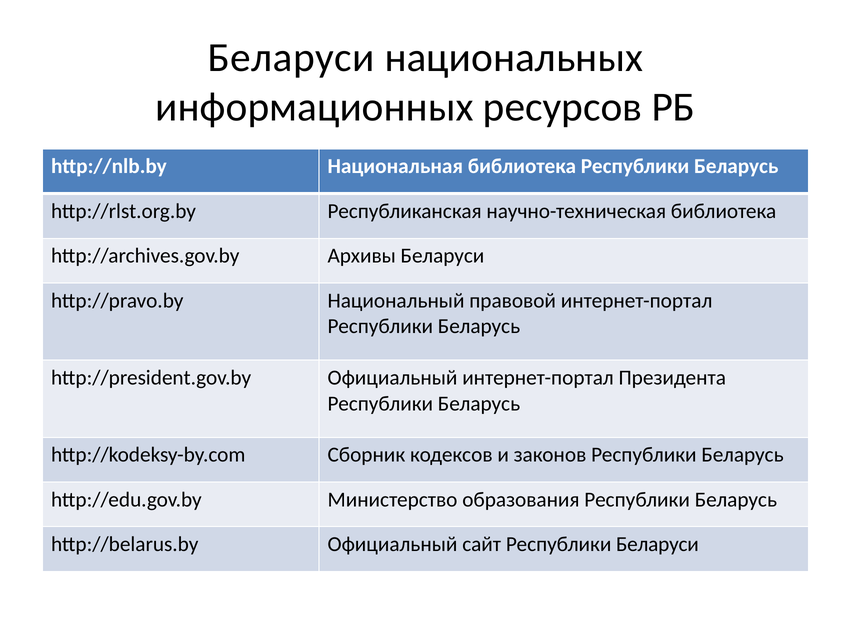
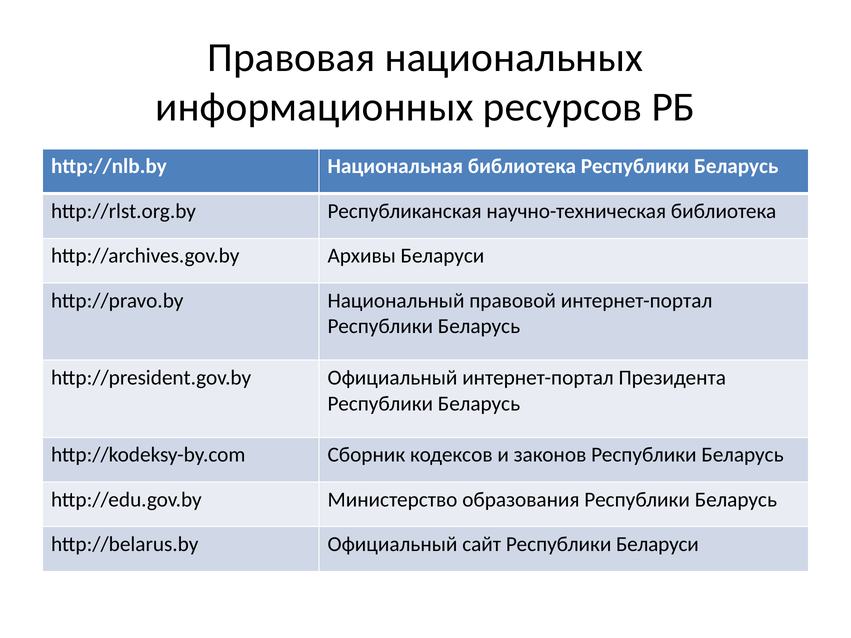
Беларуси at (291, 58): Беларуси -> Правовая
